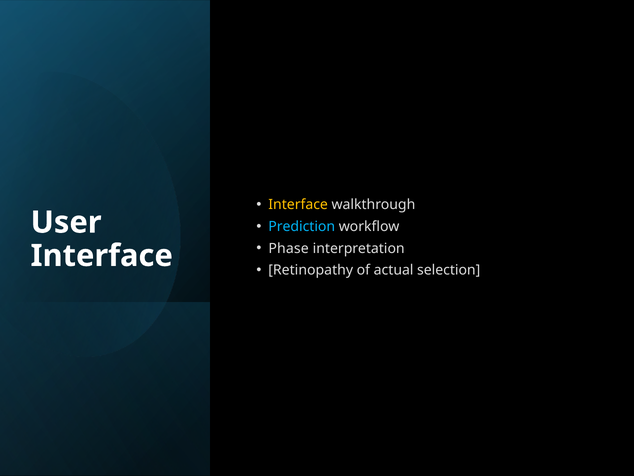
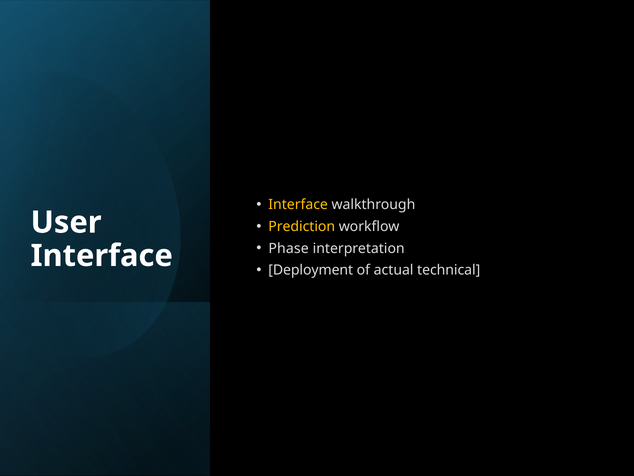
Prediction colour: light blue -> yellow
Retinopathy: Retinopathy -> Deployment
selection: selection -> technical
